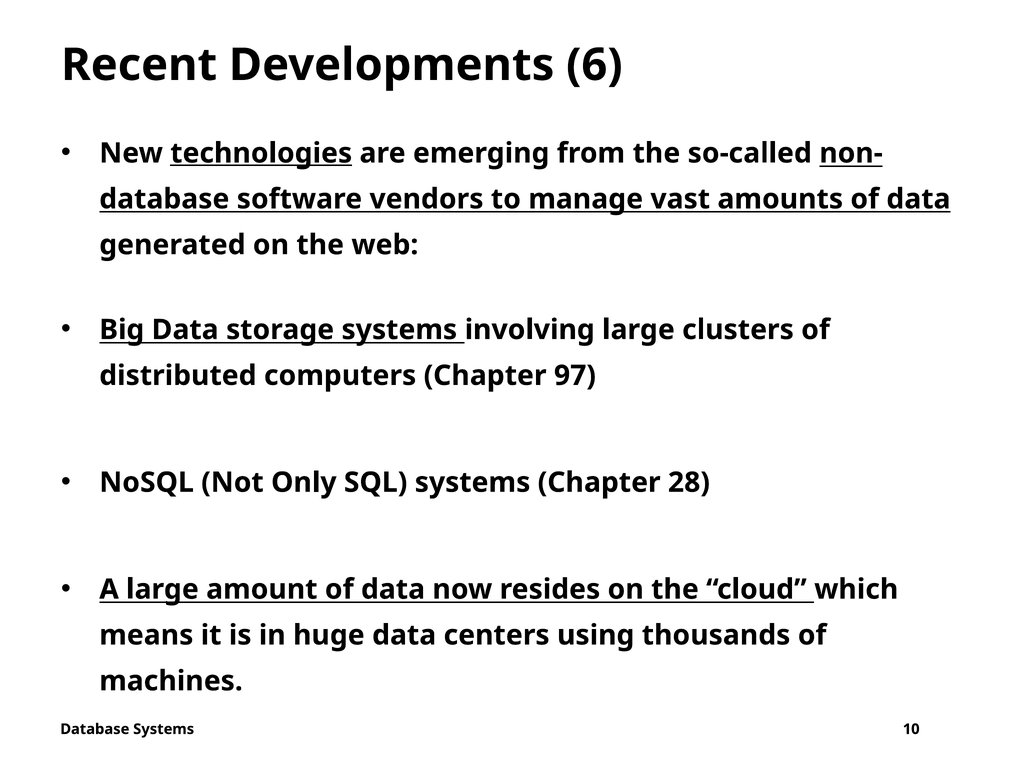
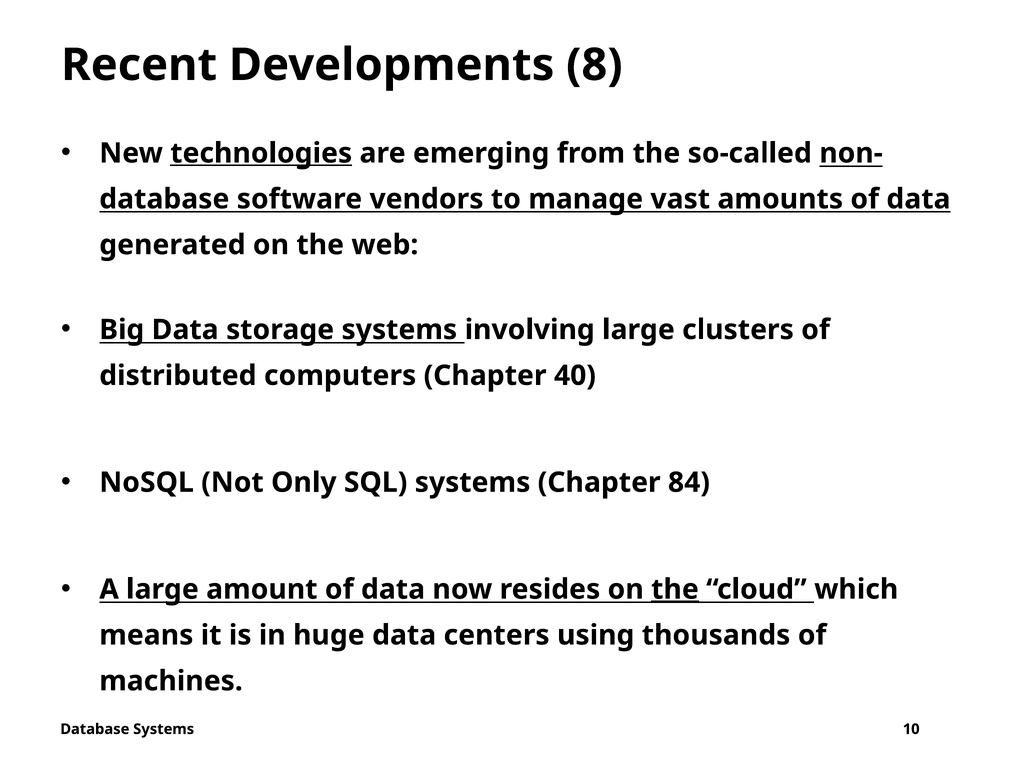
6: 6 -> 8
97: 97 -> 40
28: 28 -> 84
the at (675, 589) underline: none -> present
